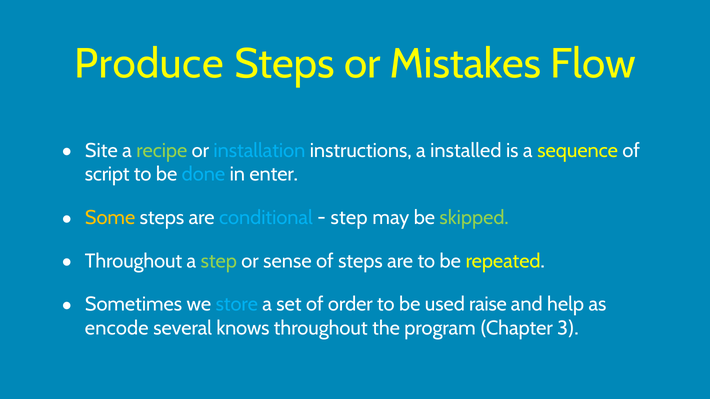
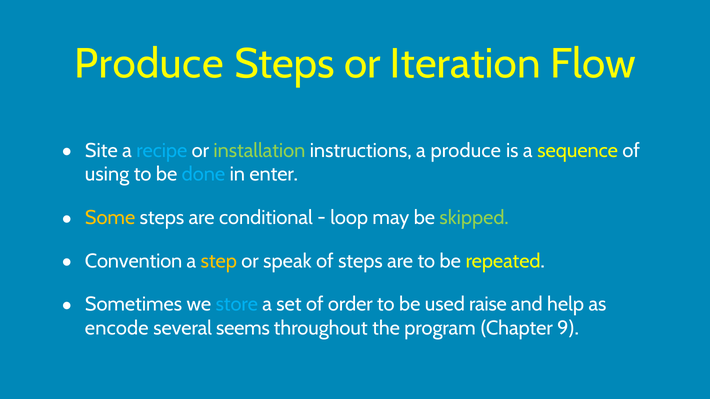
Mistakes: Mistakes -> Iteration
recipe colour: light green -> light blue
installation colour: light blue -> light green
a installed: installed -> produce
script: script -> using
conditional colour: light blue -> white
step at (349, 218): step -> loop
Throughout at (134, 261): Throughout -> Convention
step at (219, 261) colour: light green -> yellow
sense: sense -> speak
knows: knows -> seems
3: 3 -> 9
